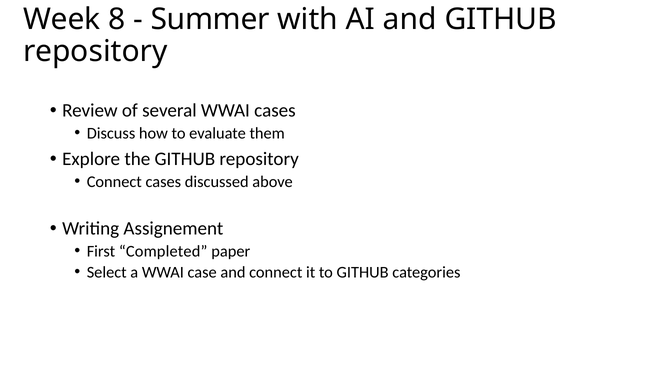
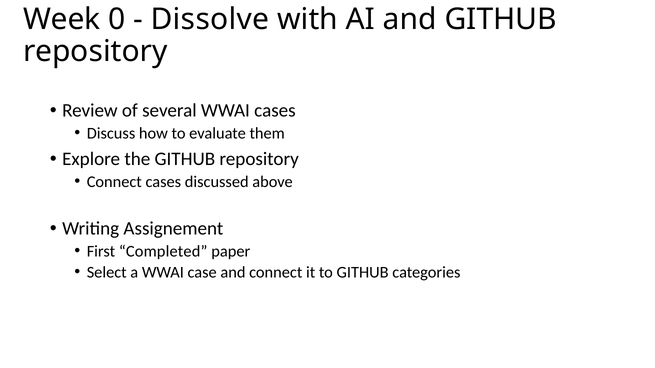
8: 8 -> 0
Summer: Summer -> Dissolve
